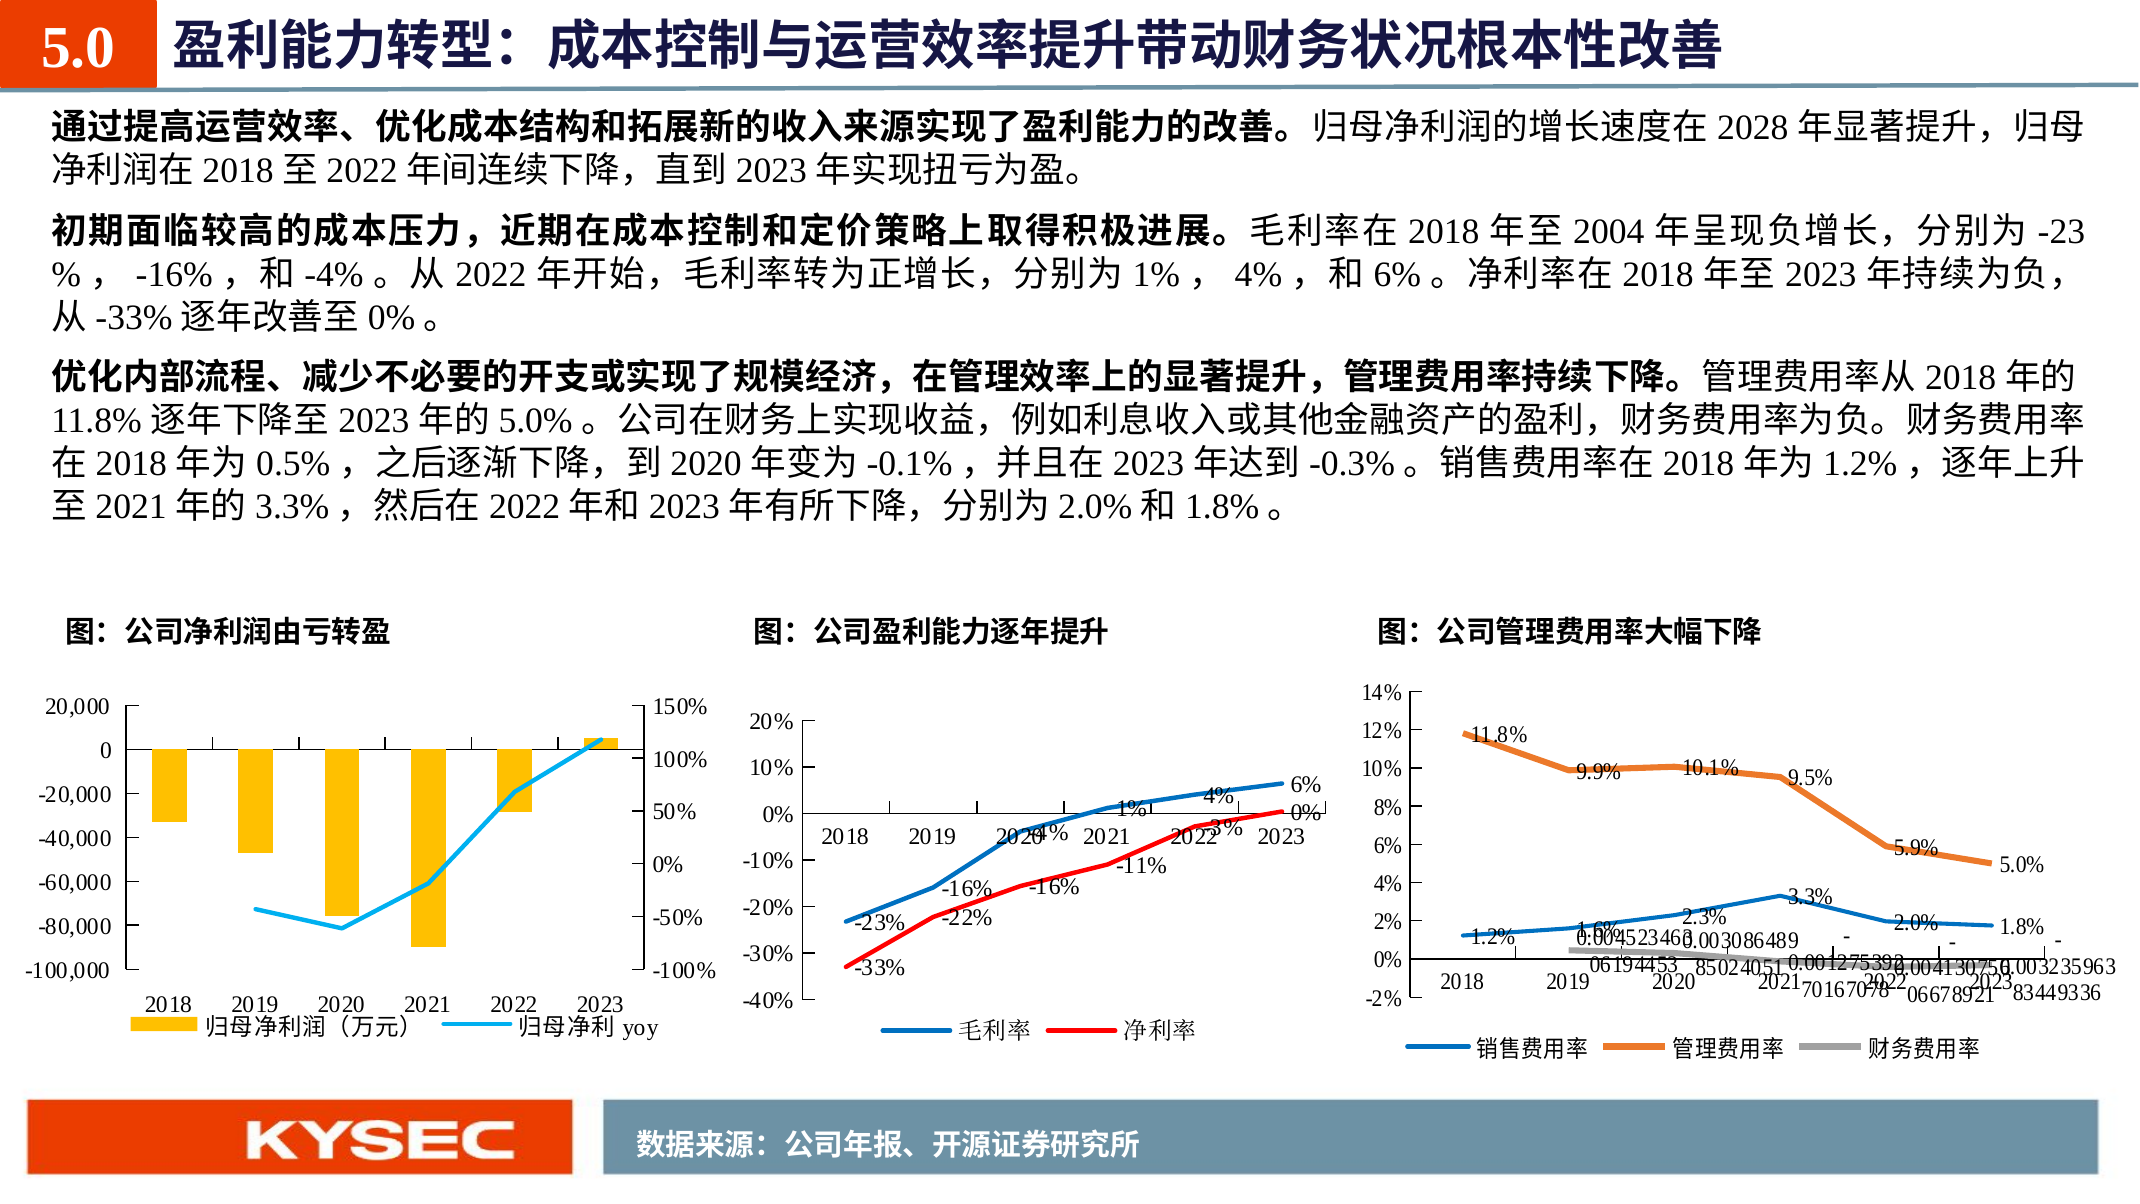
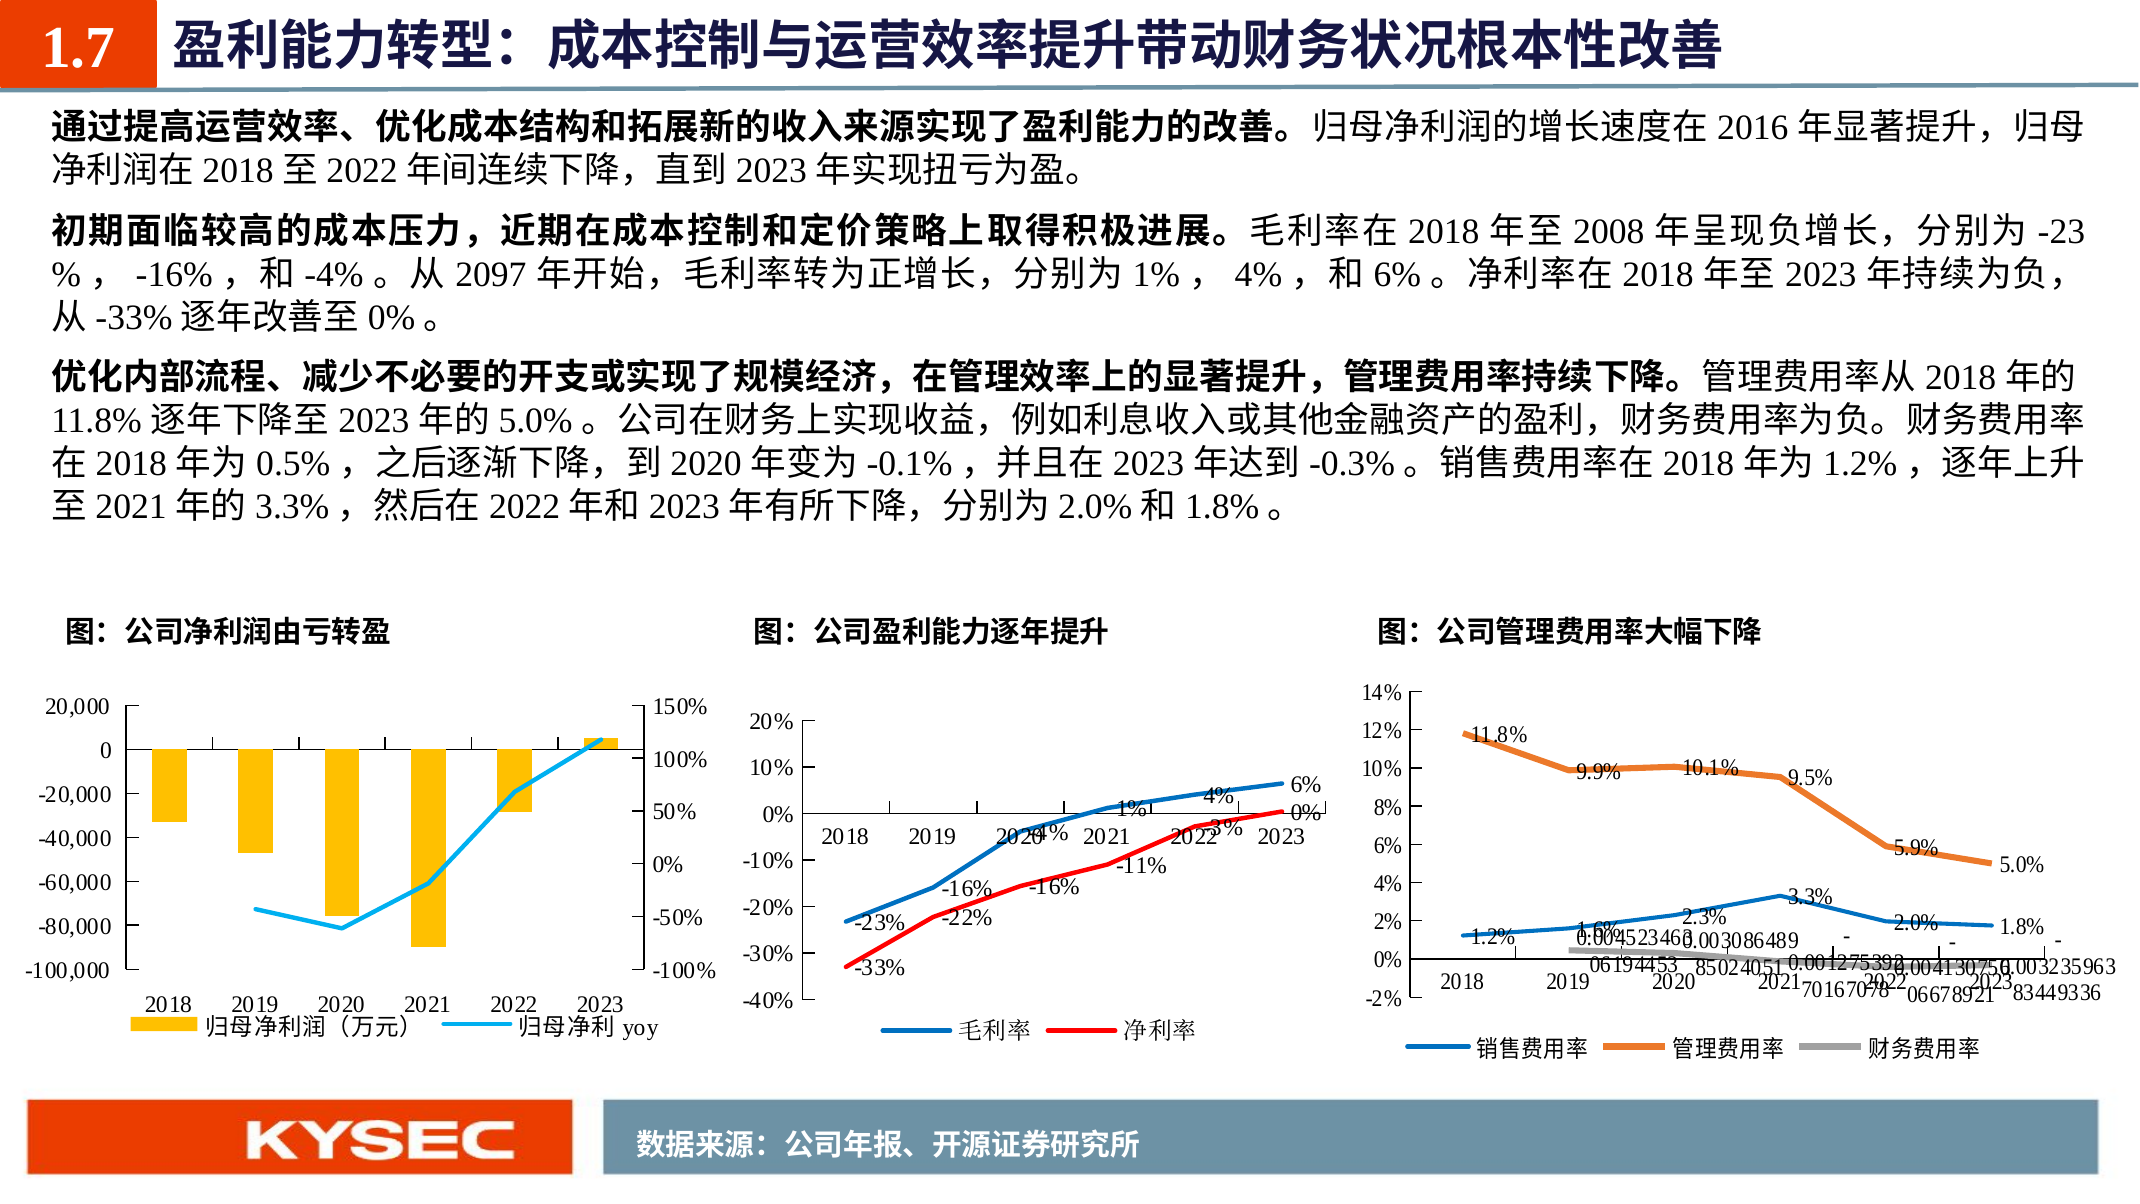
5.0: 5.0 -> 1.7
2028: 2028 -> 2016
2004: 2004 -> 2008
2022 at (491, 274): 2022 -> 2097
